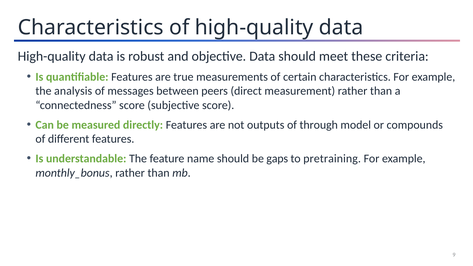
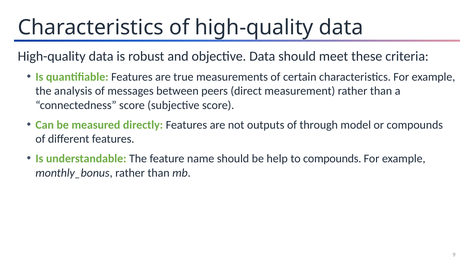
gaps: gaps -> help
to pretraining: pretraining -> compounds
